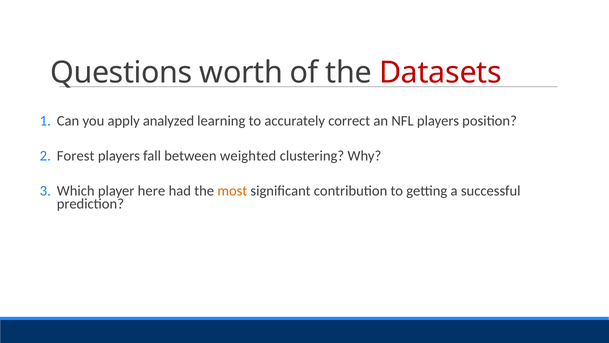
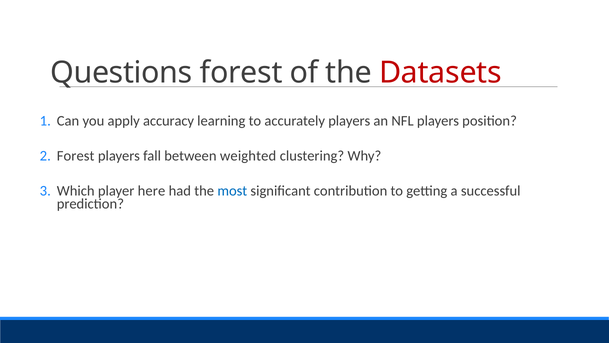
Questions worth: worth -> forest
analyzed: analyzed -> accuracy
accurately correct: correct -> players
most colour: orange -> blue
